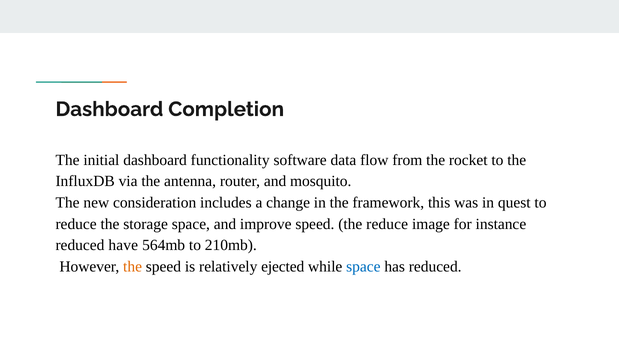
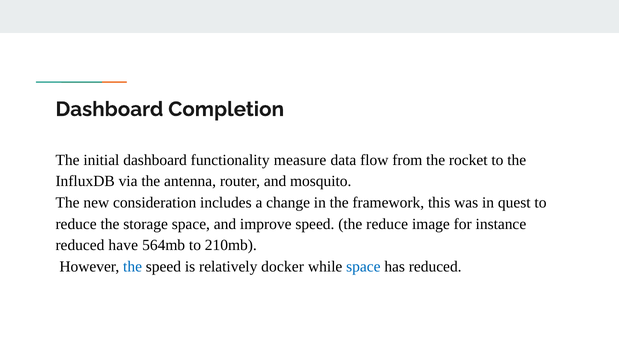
software: software -> measure
the at (133, 267) colour: orange -> blue
ejected: ejected -> docker
